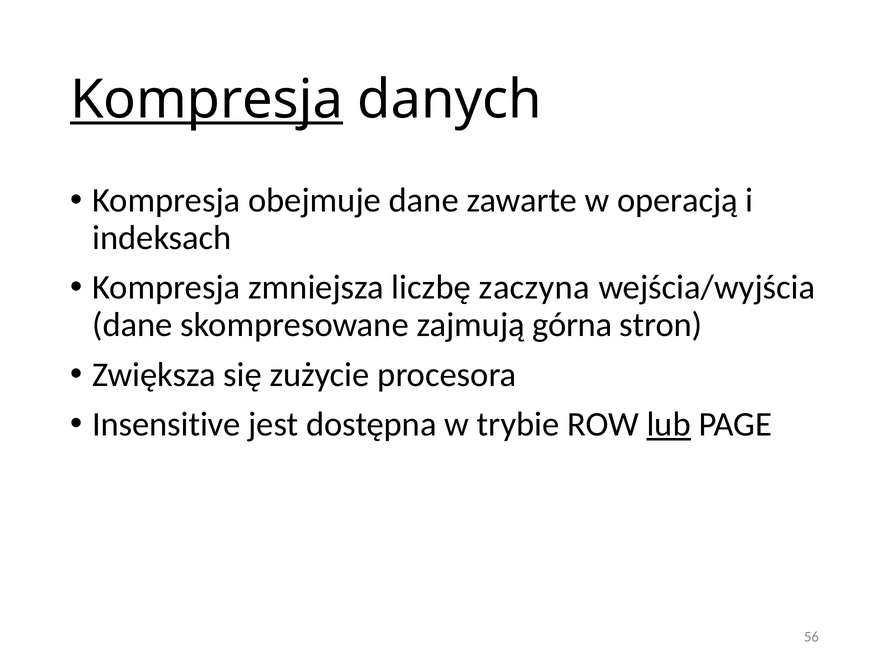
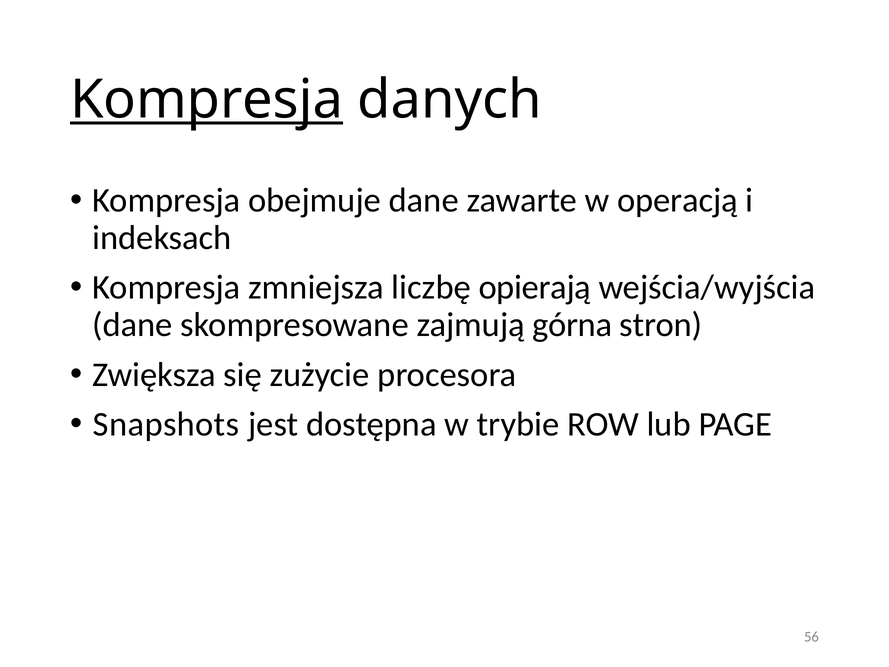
zaczyna: zaczyna -> opierają
Insensitive: Insensitive -> Snapshots
lub underline: present -> none
